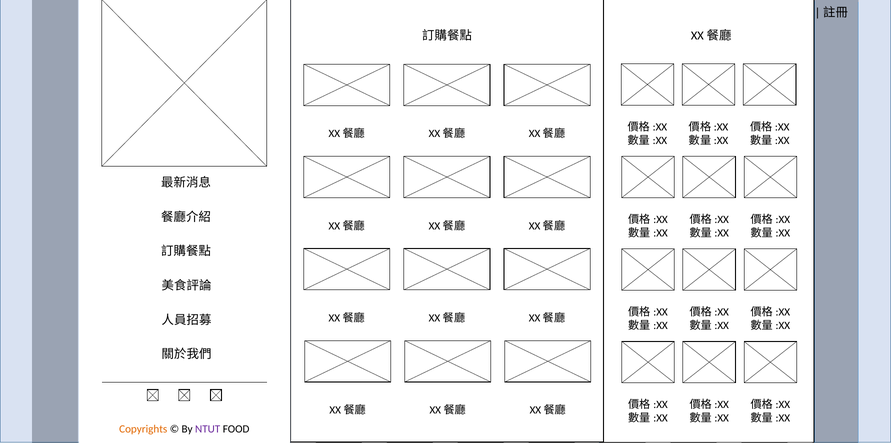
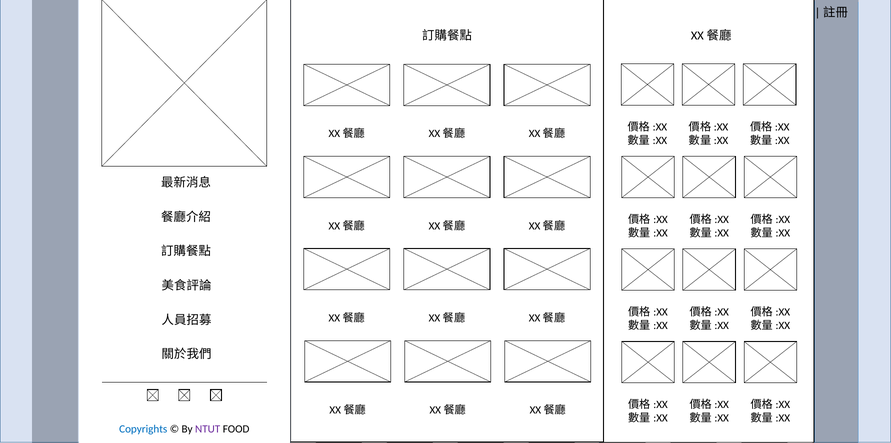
Copyrights colour: orange -> blue
